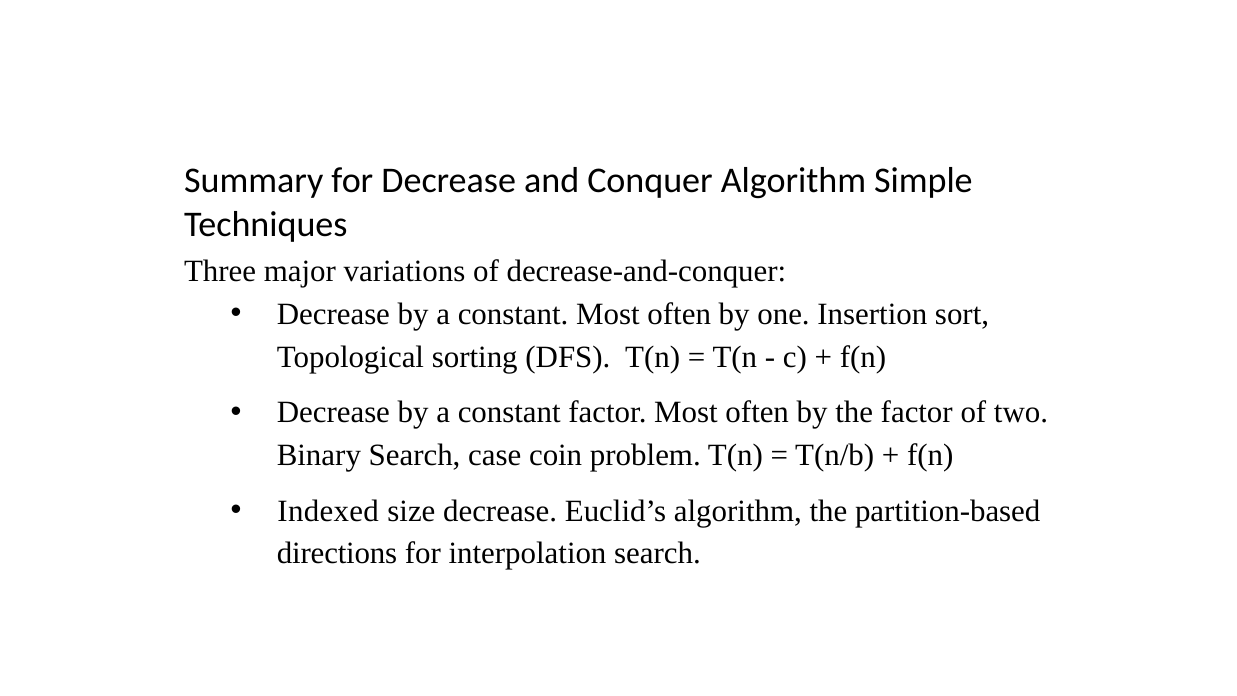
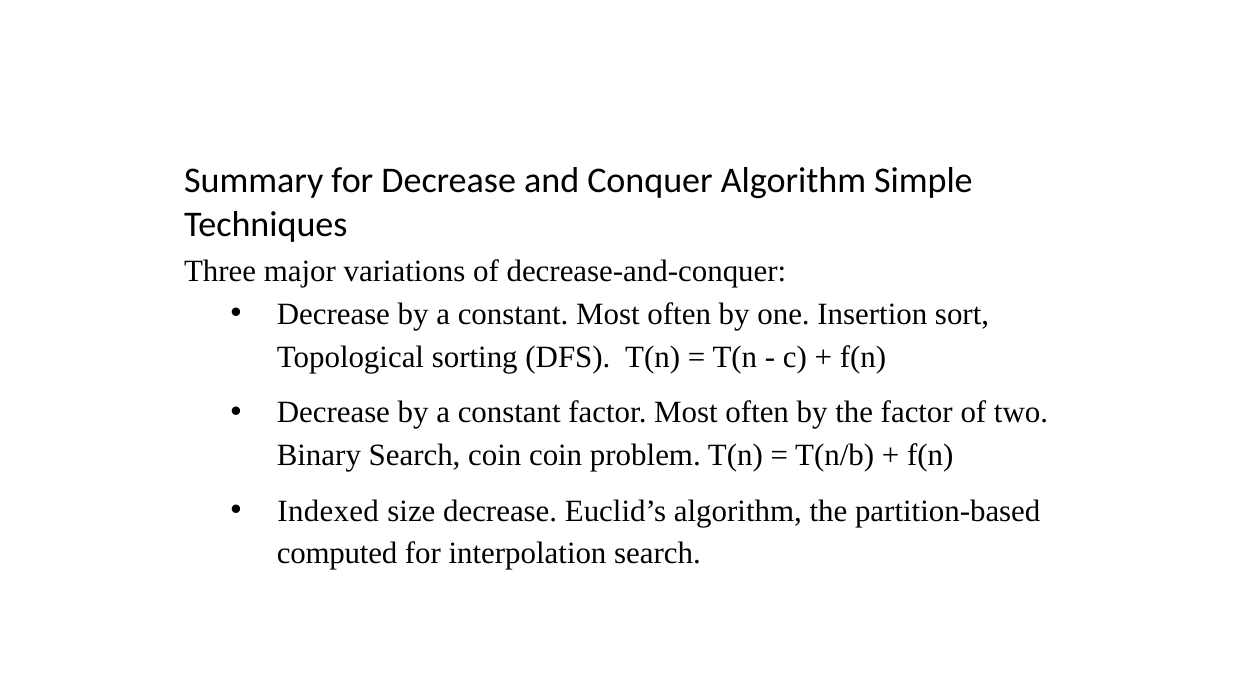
Search case: case -> coin
directions: directions -> computed
